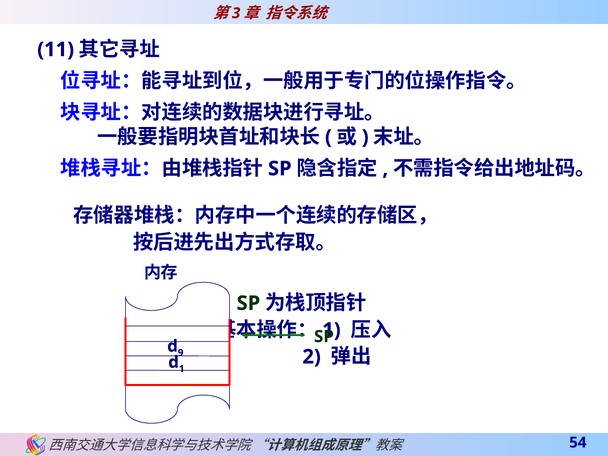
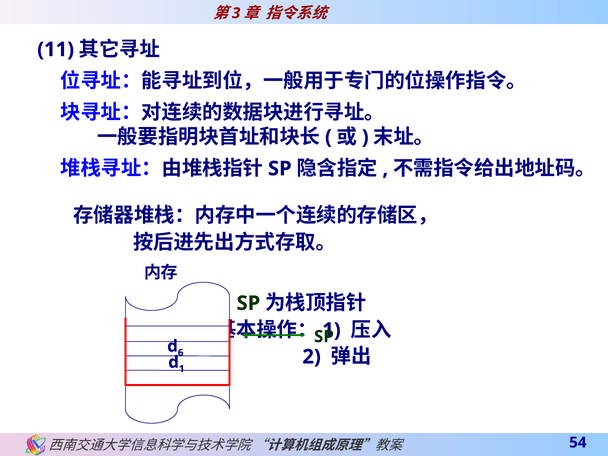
9: 9 -> 6
